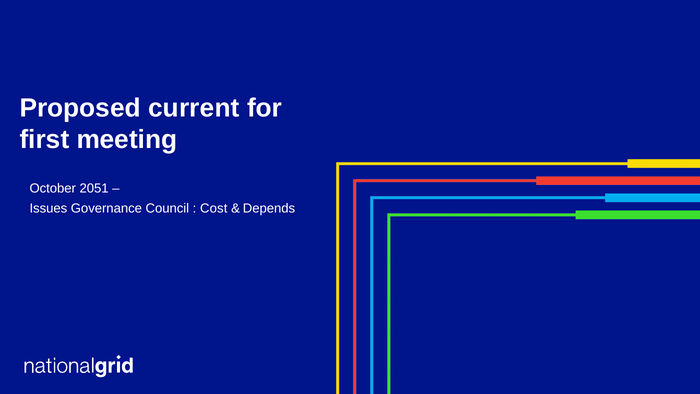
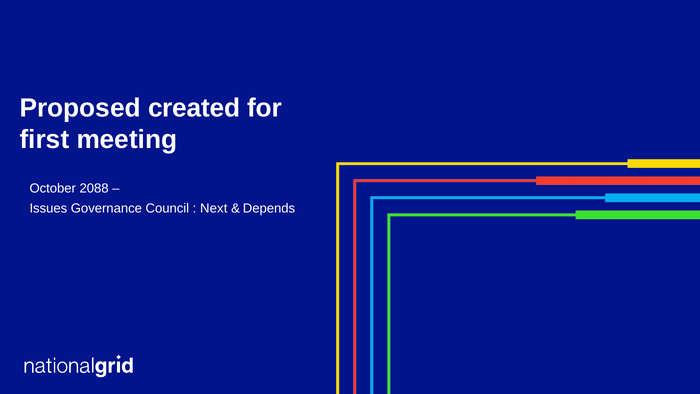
current: current -> created
2051: 2051 -> 2088
Cost: Cost -> Next
